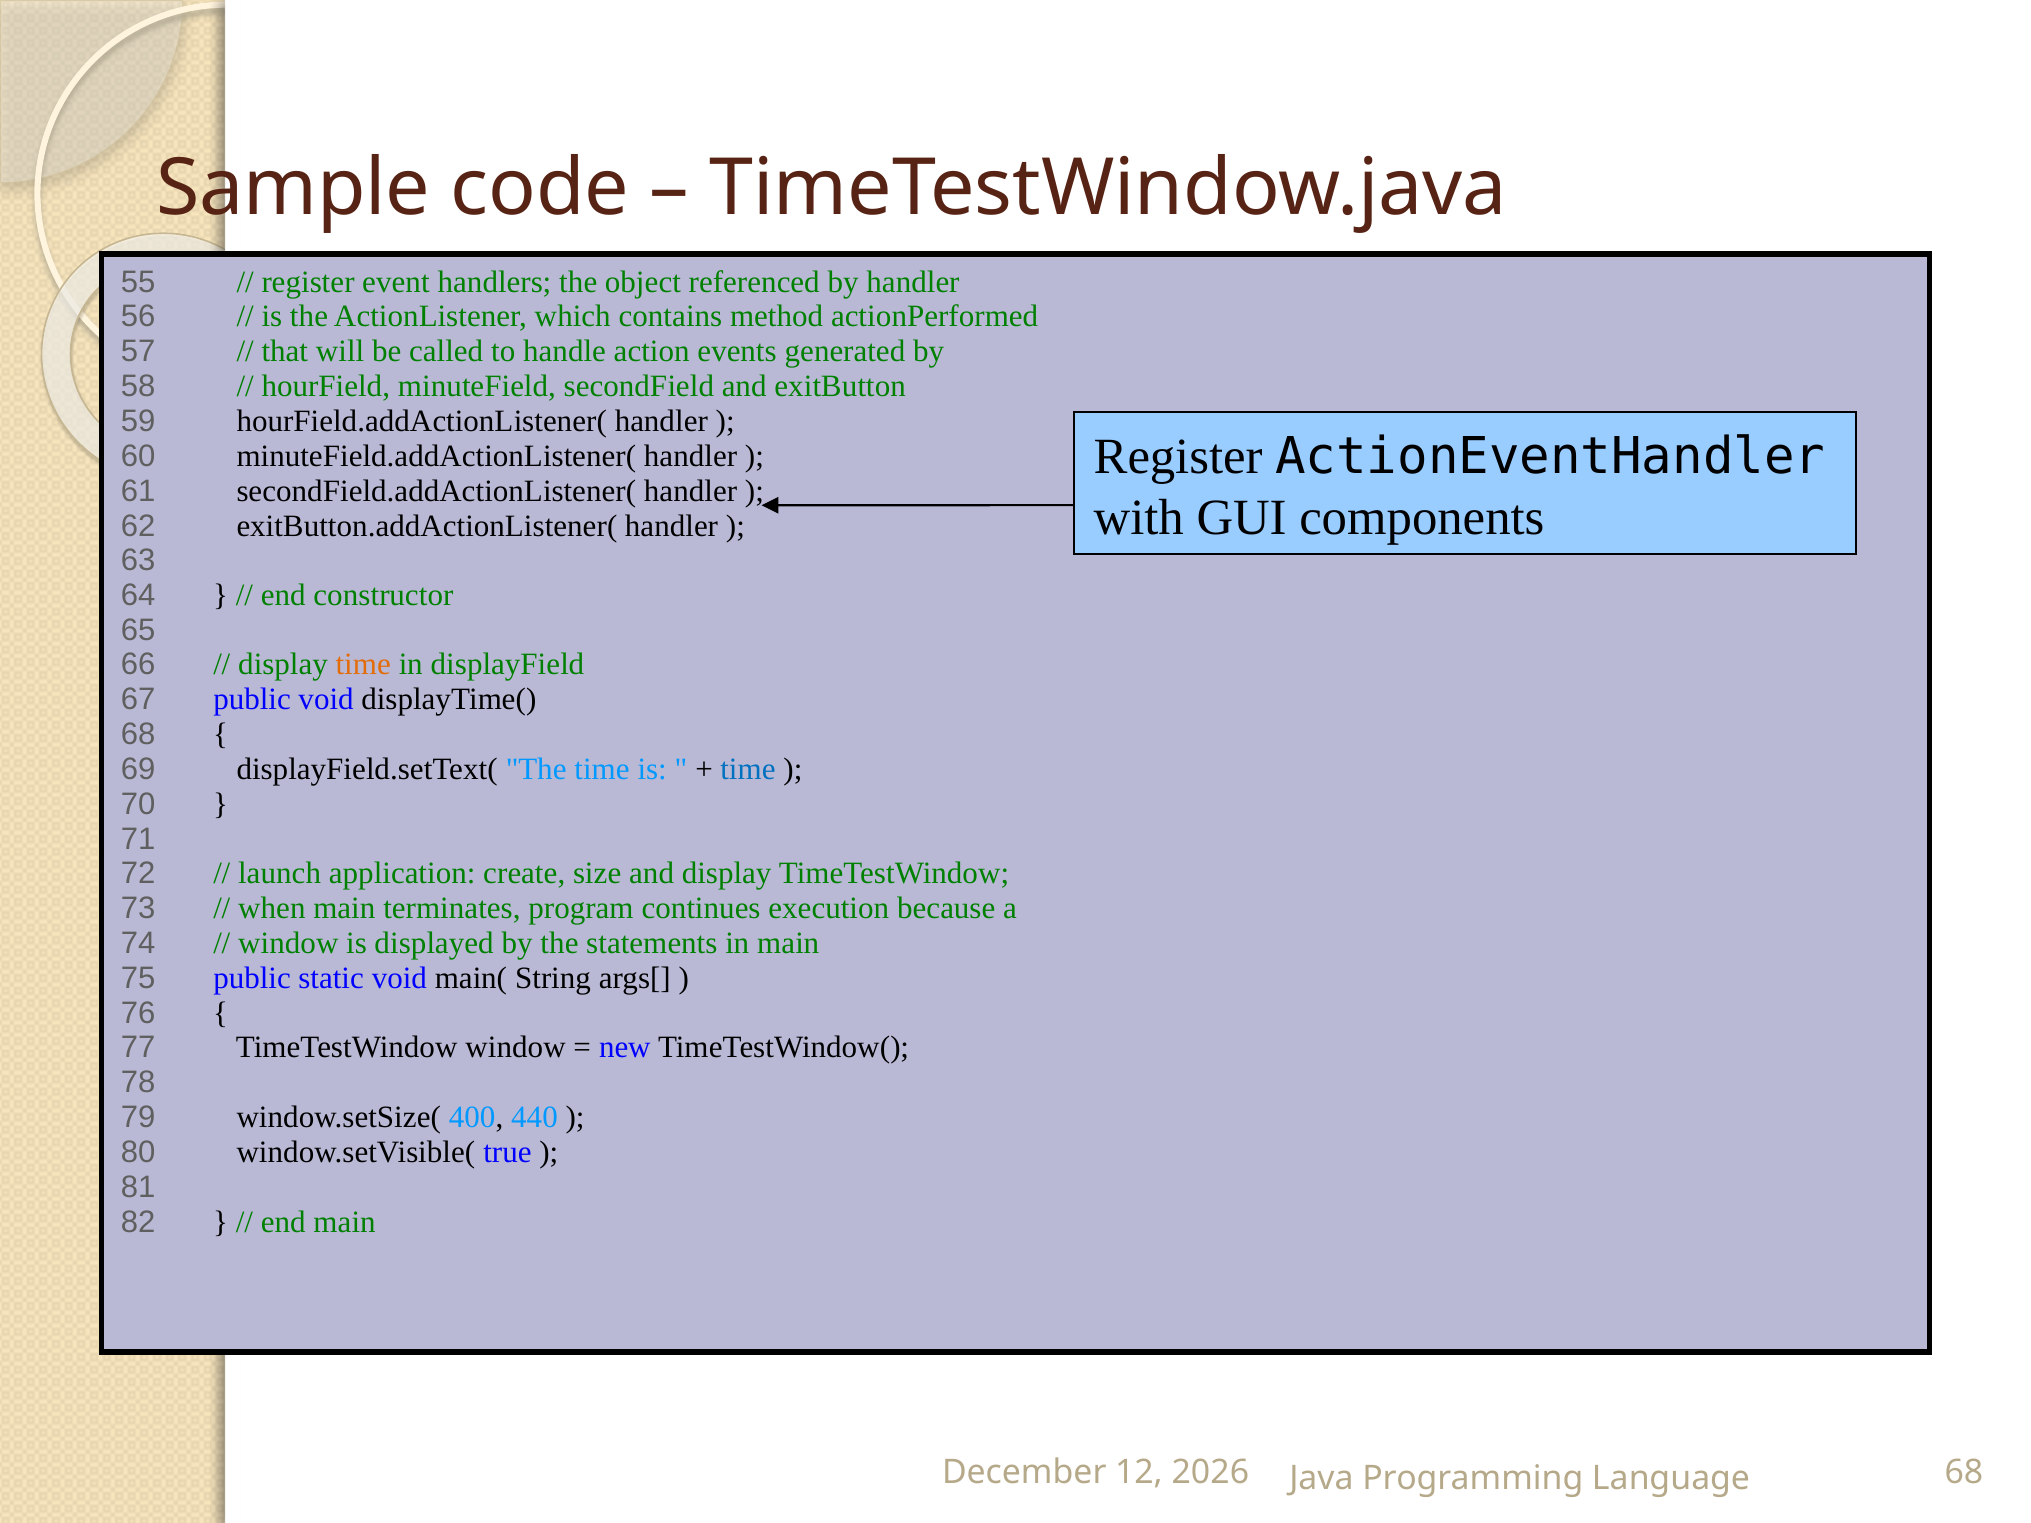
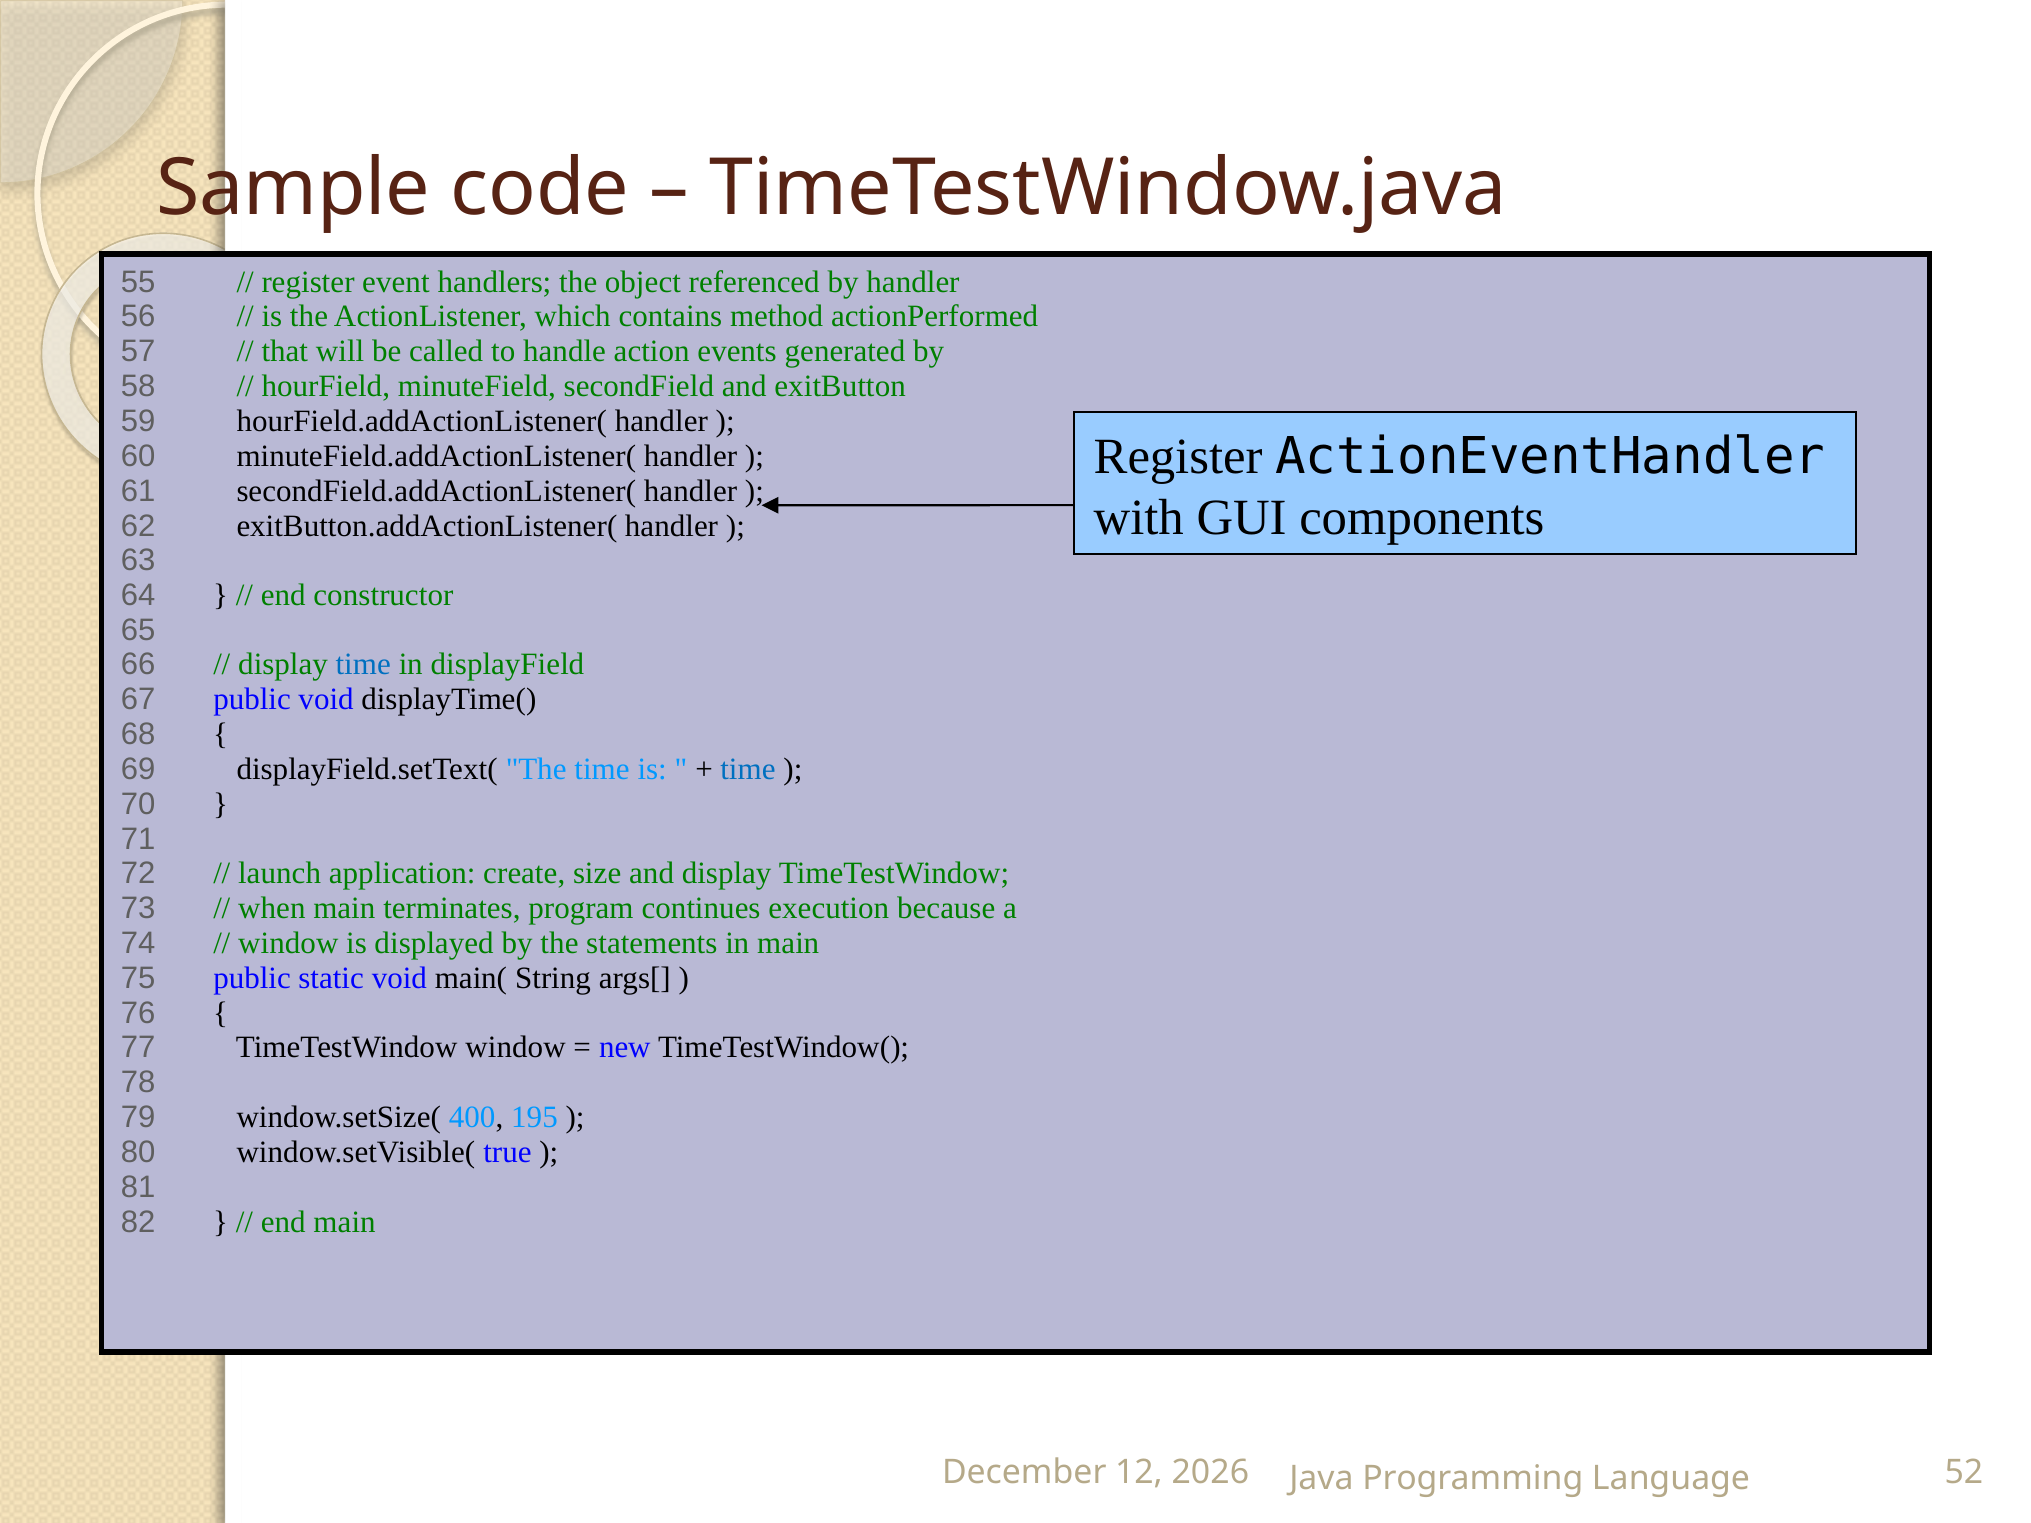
time at (363, 665) colour: orange -> blue
440: 440 -> 195
68 at (1964, 1473): 68 -> 52
